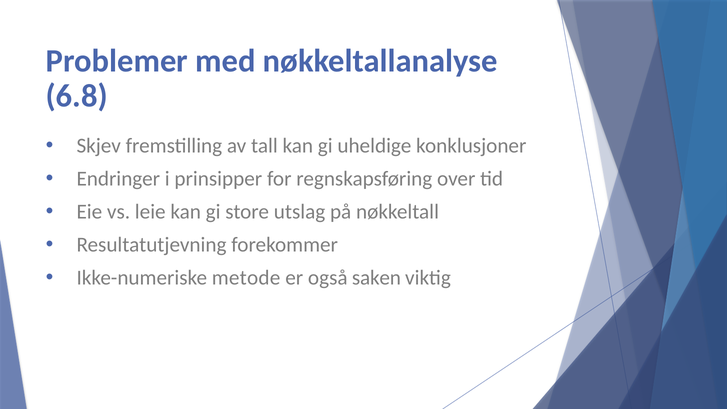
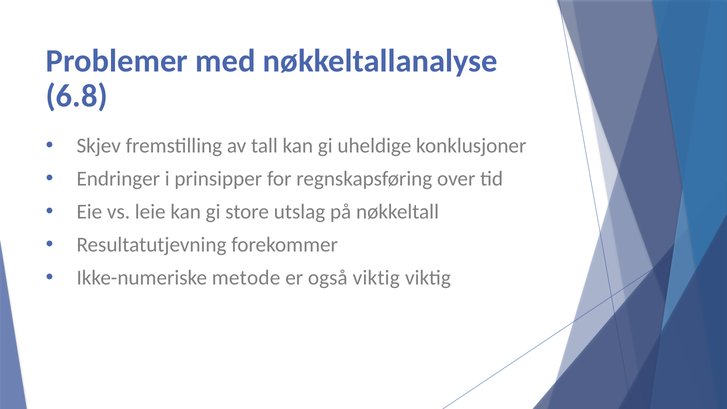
også saken: saken -> viktig
